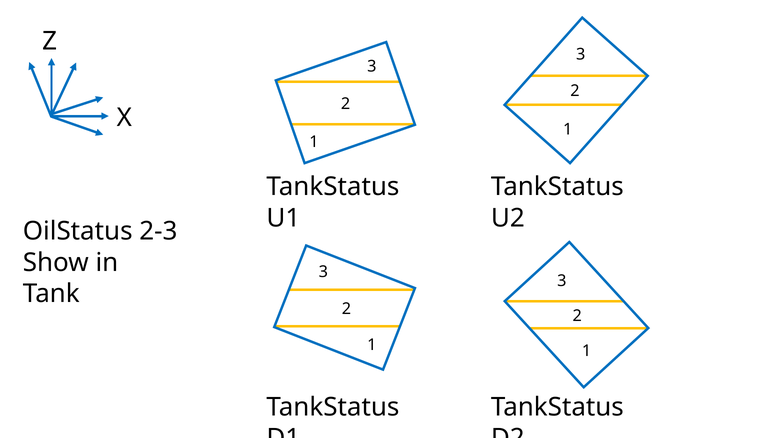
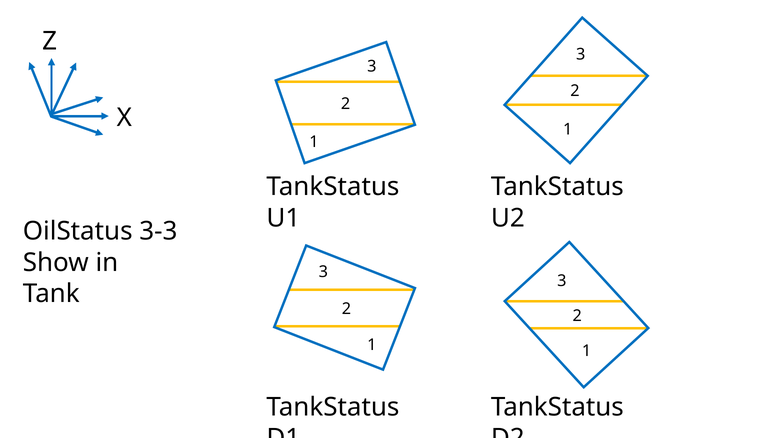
2-3: 2-3 -> 3-3
